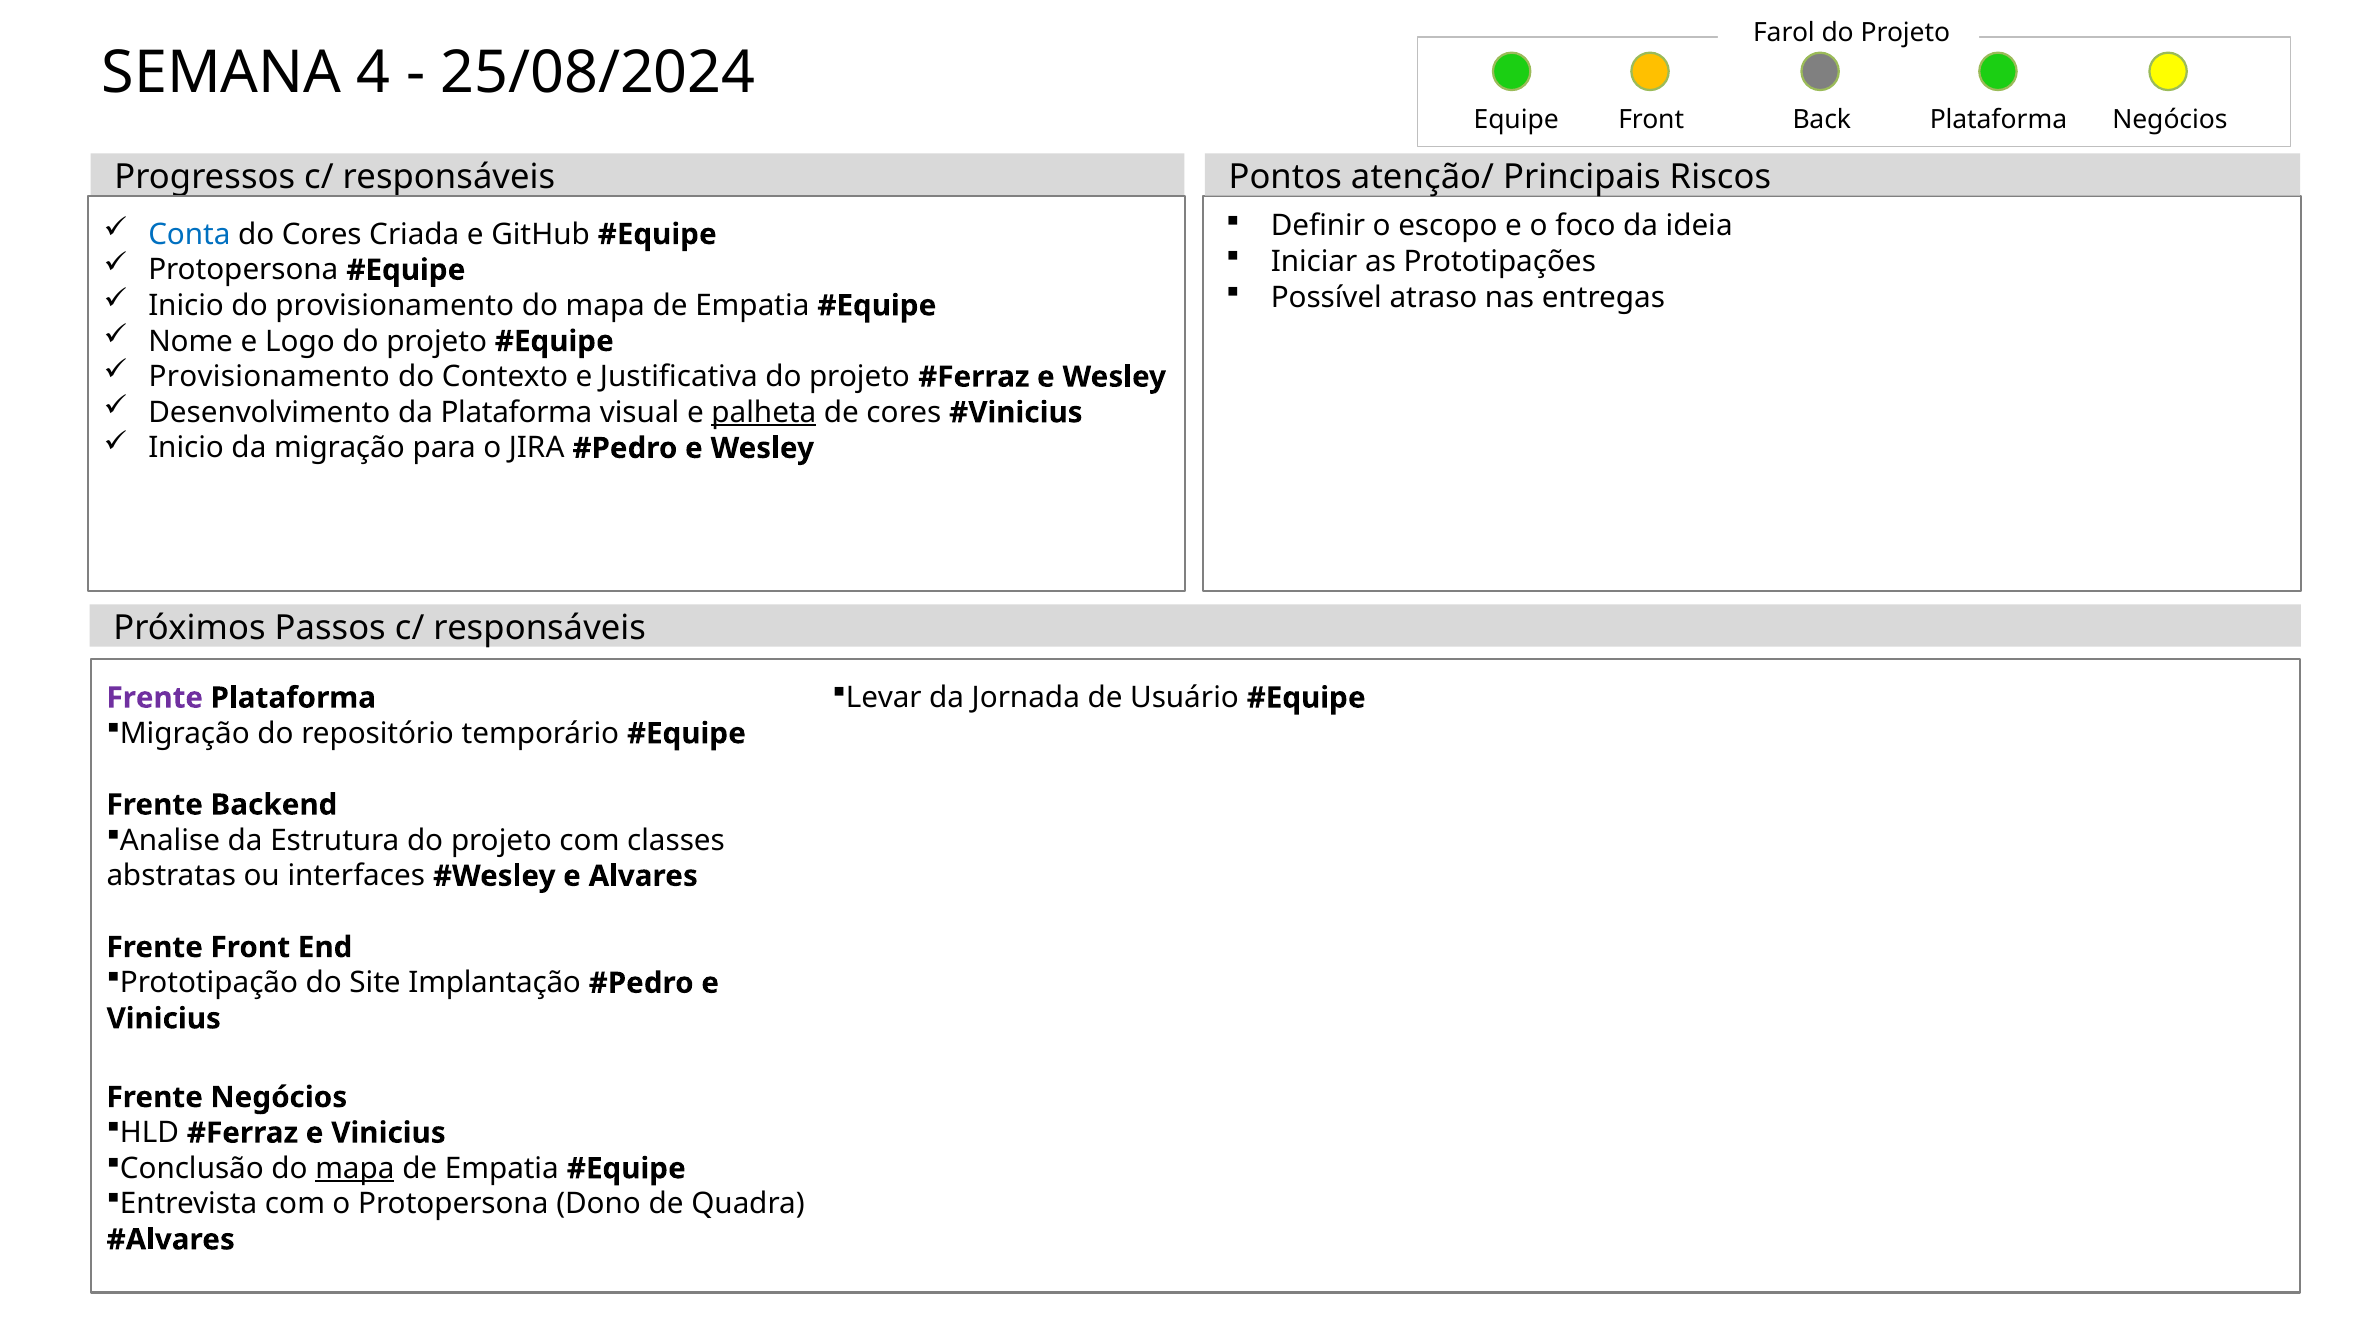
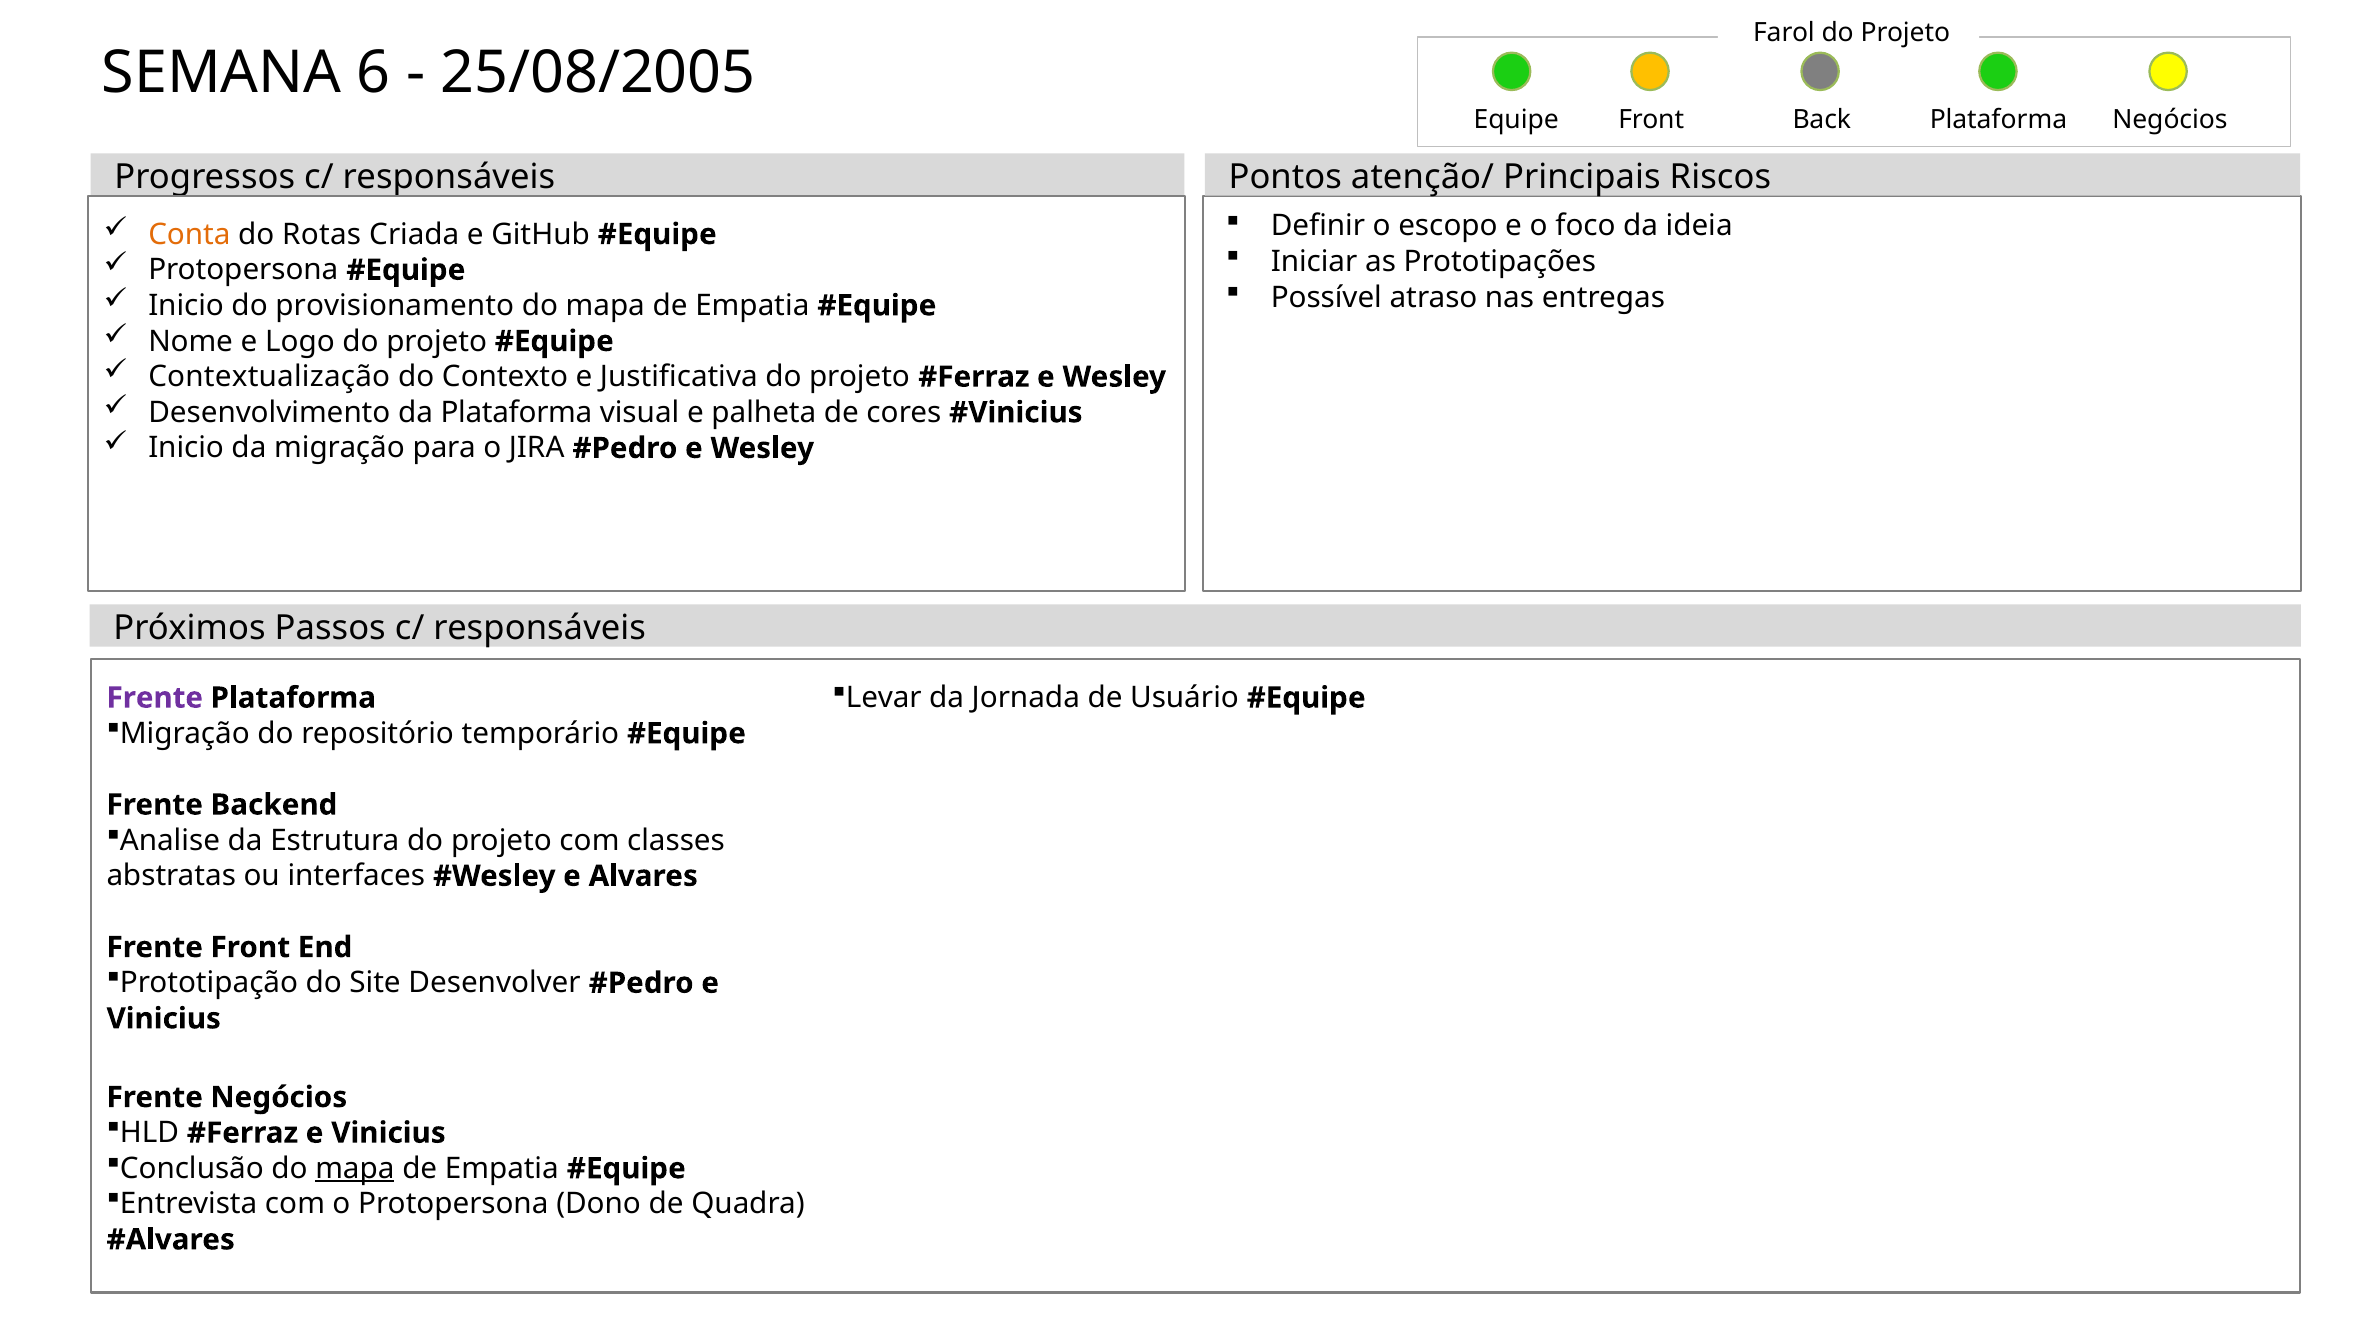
4: 4 -> 6
25/08/2024: 25/08/2024 -> 25/08/2005
Conta colour: blue -> orange
do Cores: Cores -> Rotas
Provisionamento at (269, 377): Provisionamento -> Contextualização
palheta underline: present -> none
Implantação: Implantação -> Desenvolver
